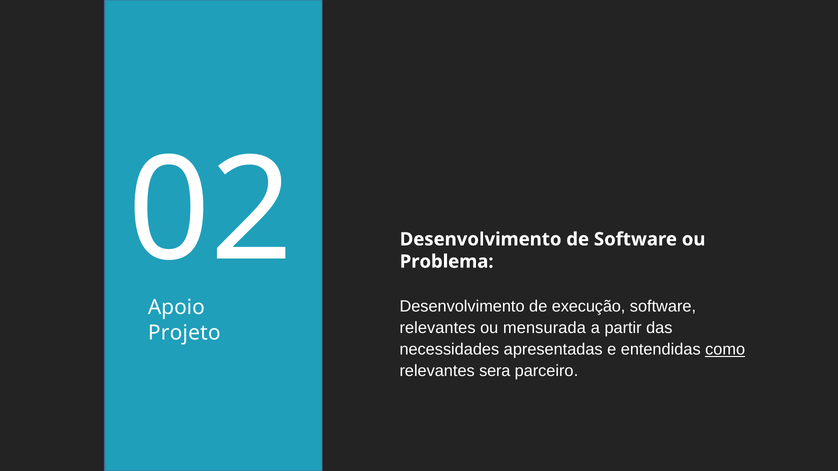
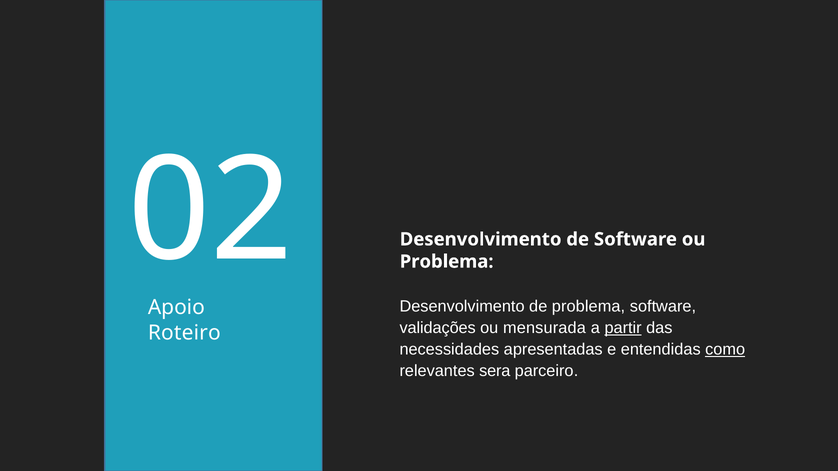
de execução: execução -> problema
relevantes at (438, 328): relevantes -> validações
partir underline: none -> present
Projeto: Projeto -> Roteiro
